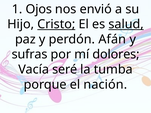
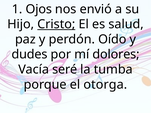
salud underline: present -> none
Afán: Afán -> Oído
sufras: sufras -> dudes
nación: nación -> otorga
